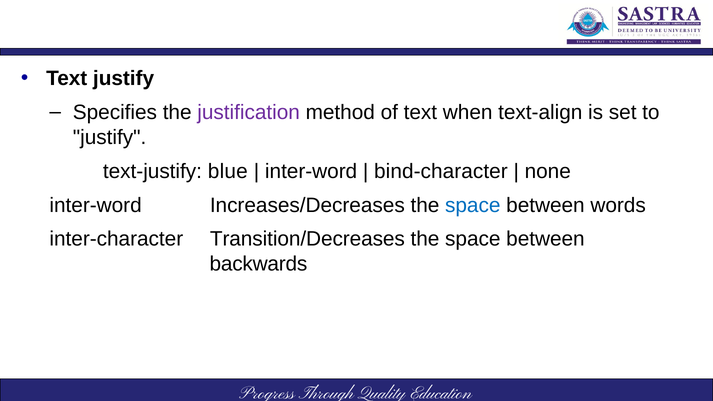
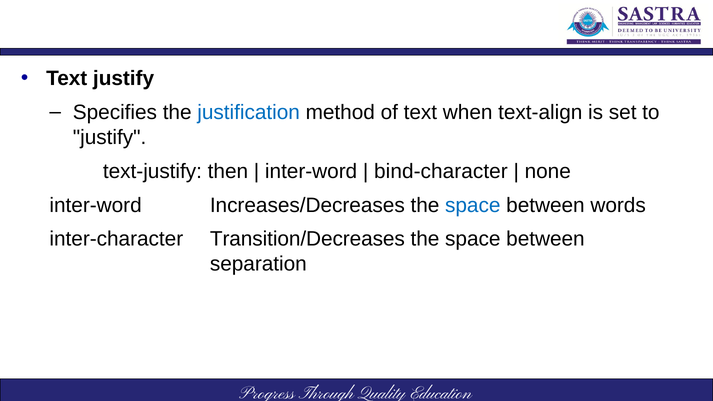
justification colour: purple -> blue
blue: blue -> then
backwards: backwards -> separation
